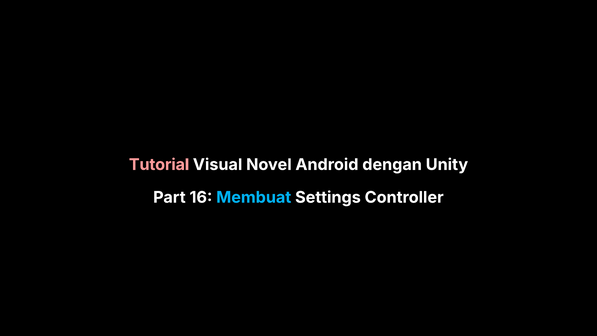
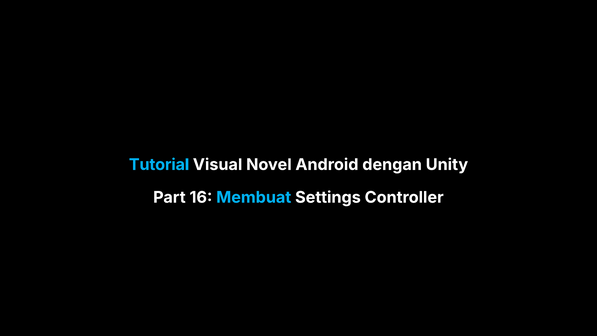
Tutorial colour: pink -> light blue
